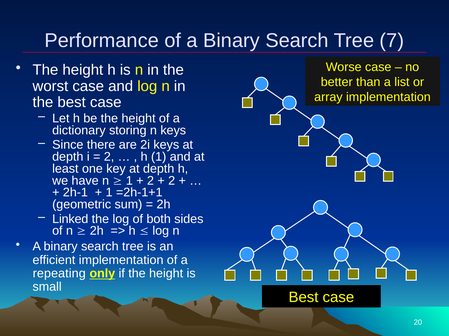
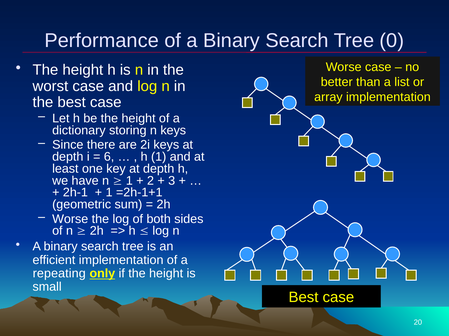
7: 7 -> 0
2 at (109, 157): 2 -> 6
2 at (172, 181): 2 -> 3
Linked at (70, 219): Linked -> Worse
